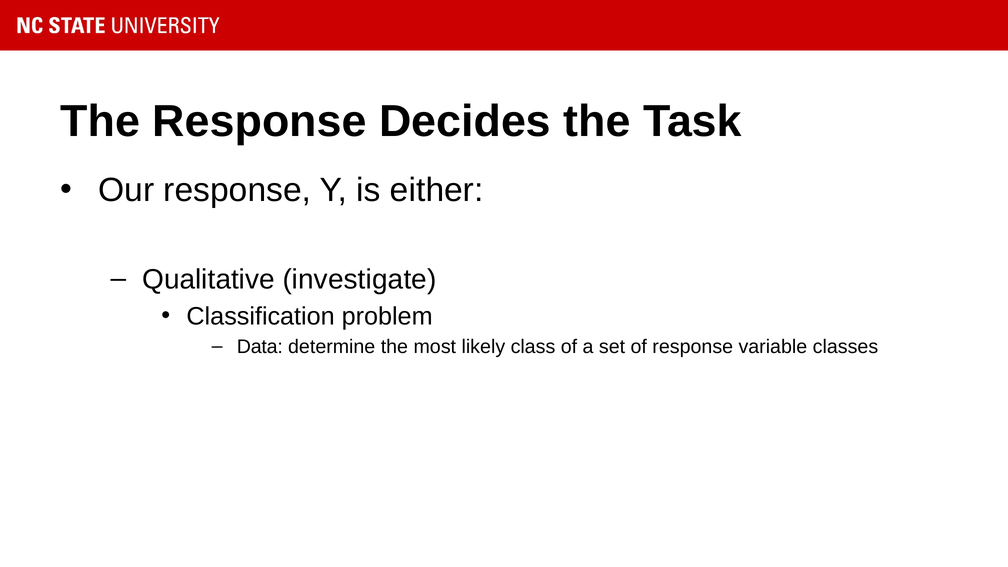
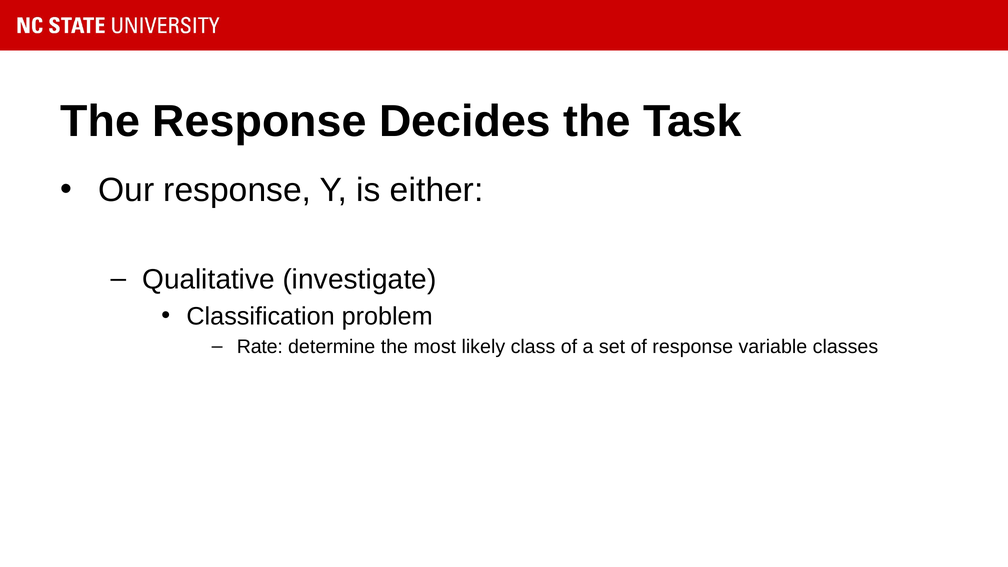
Data: Data -> Rate
